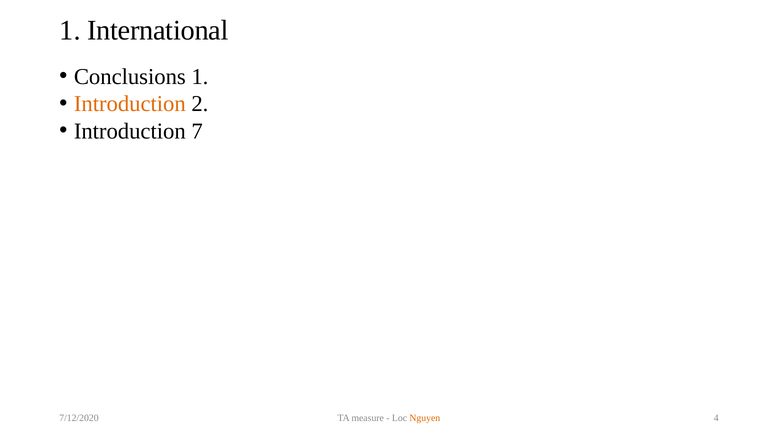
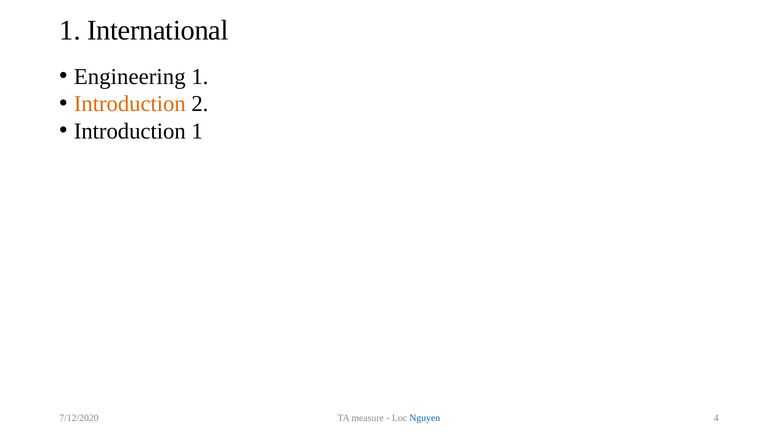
Conclusions: Conclusions -> Engineering
Introduction 7: 7 -> 1
Nguyen colour: orange -> blue
